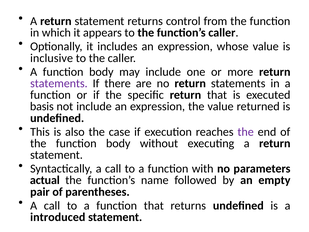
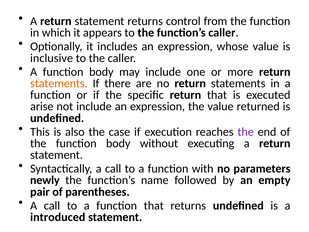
statements at (59, 83) colour: purple -> orange
basis: basis -> arise
actual: actual -> newly
